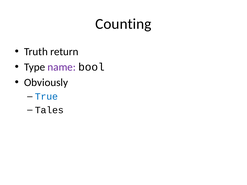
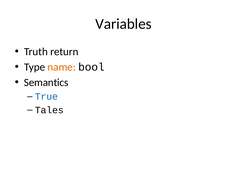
Counting: Counting -> Variables
name colour: purple -> orange
Obviously: Obviously -> Semantics
